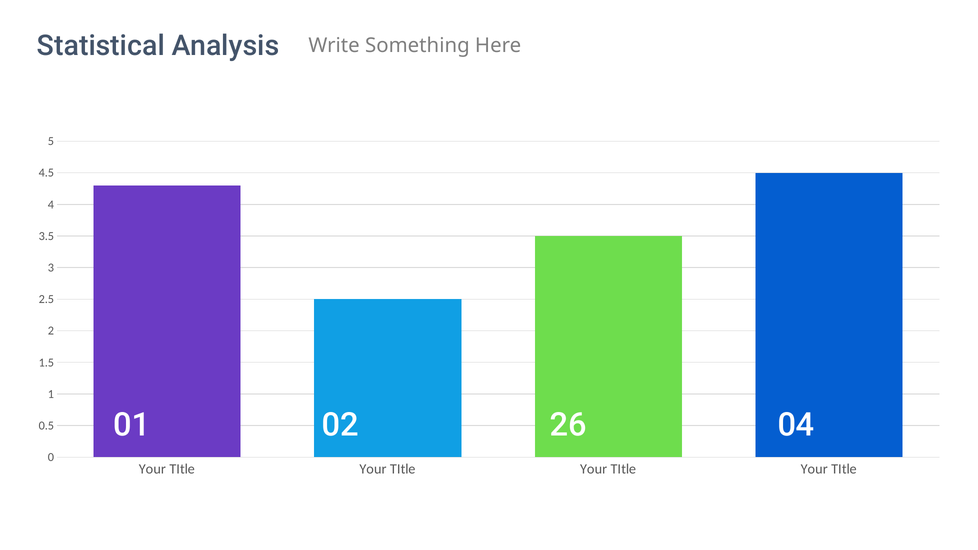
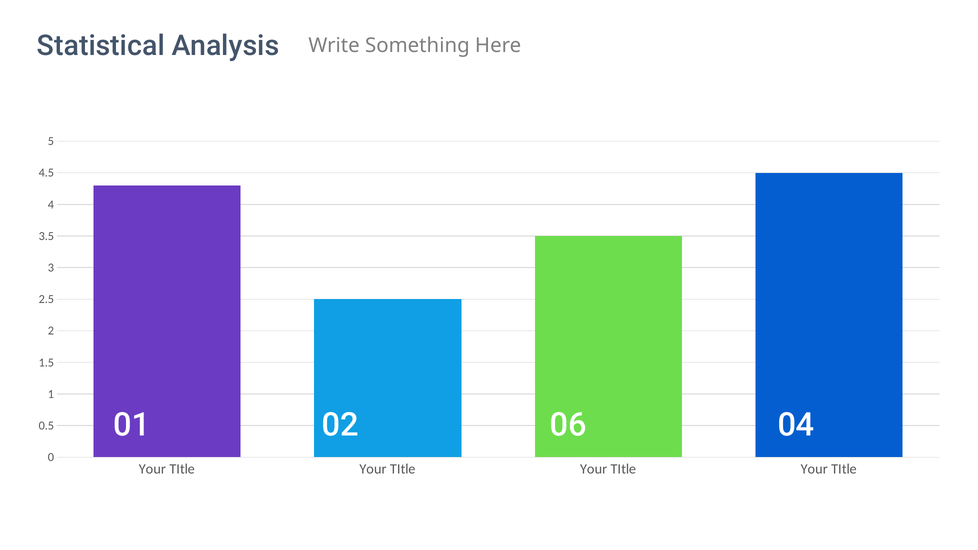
26: 26 -> 06
